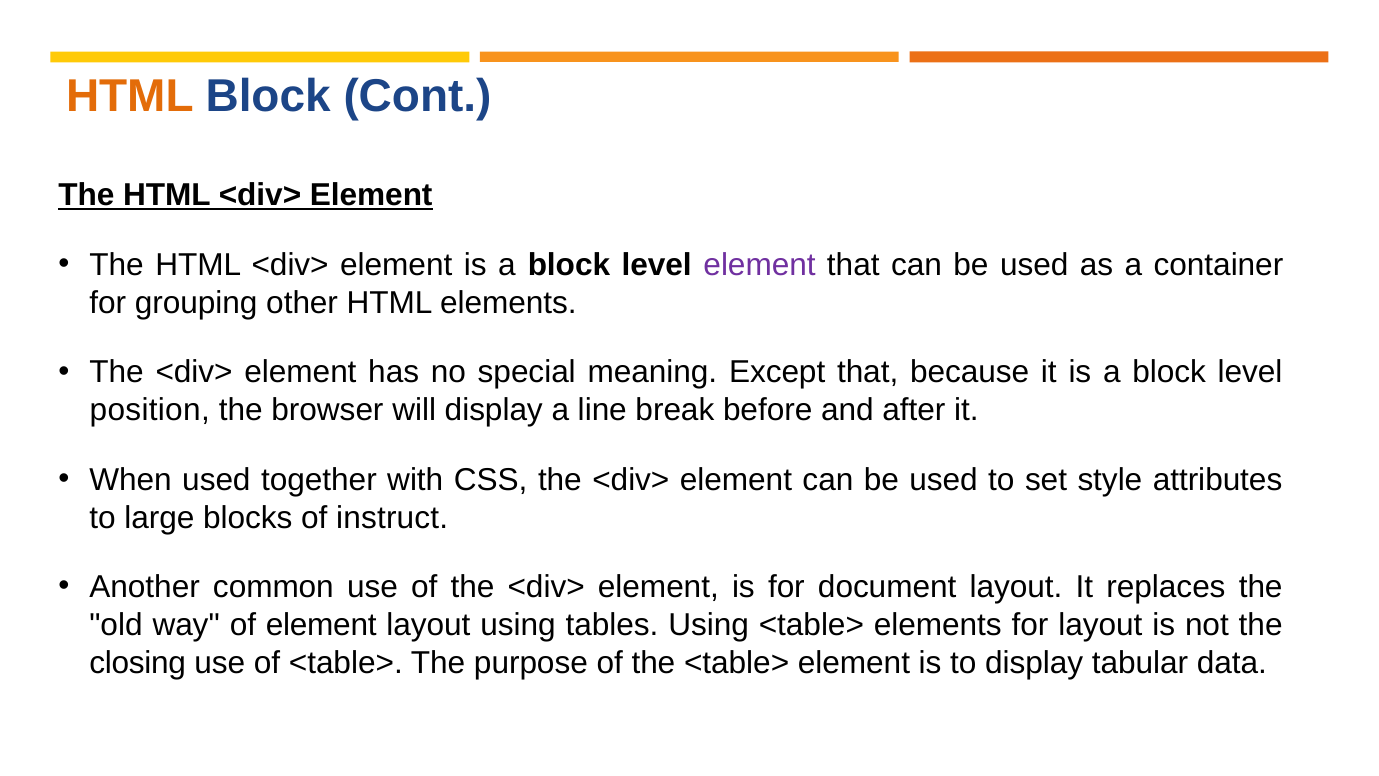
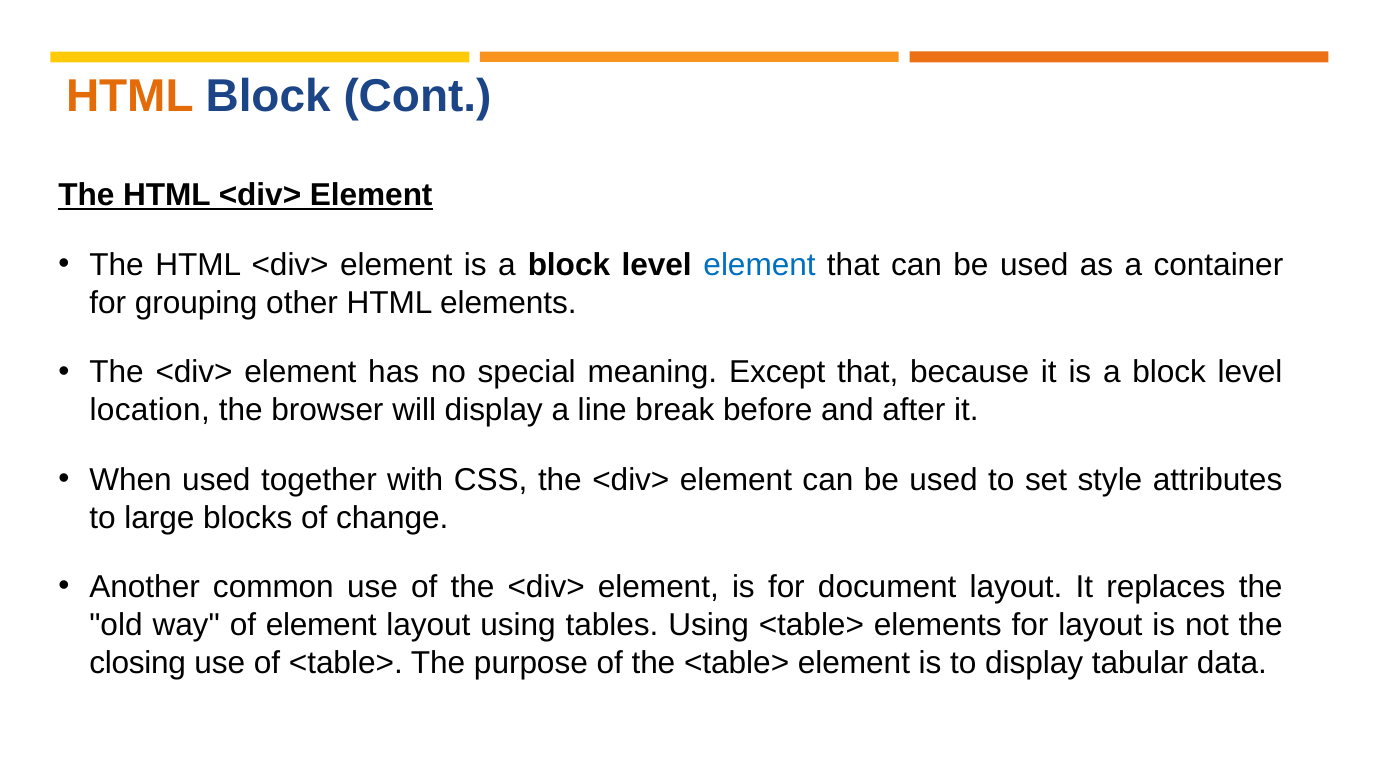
element at (760, 265) colour: purple -> blue
position: position -> location
instruct: instruct -> change
